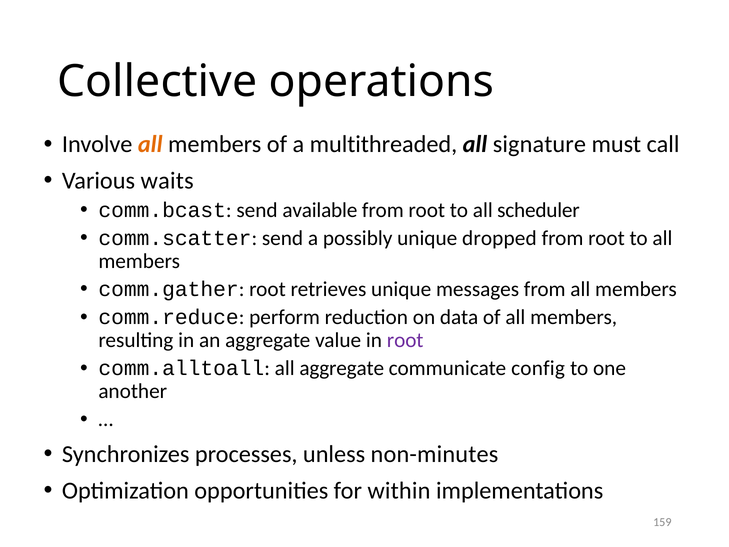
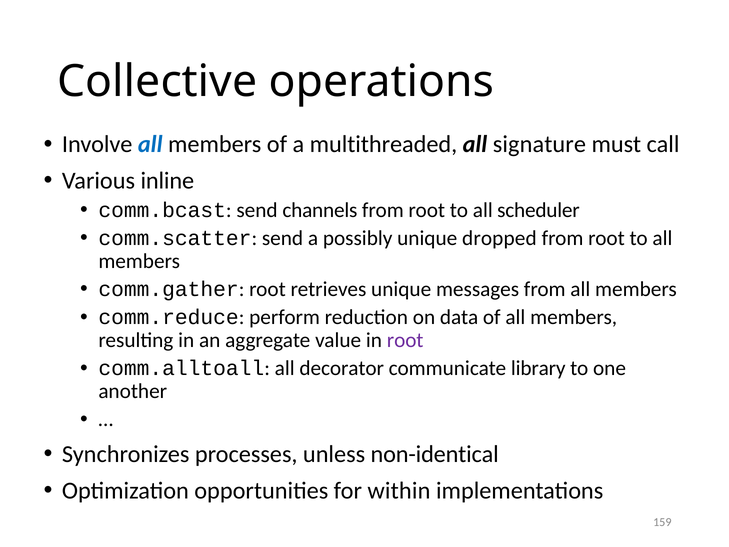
all at (150, 144) colour: orange -> blue
waits: waits -> inline
available: available -> channels
all aggregate: aggregate -> decorator
config: config -> library
non-minutes: non-minutes -> non-identical
